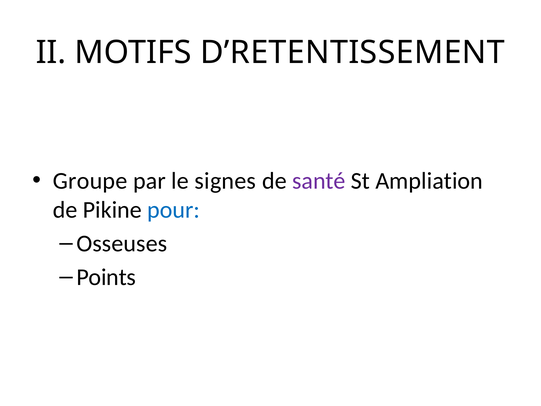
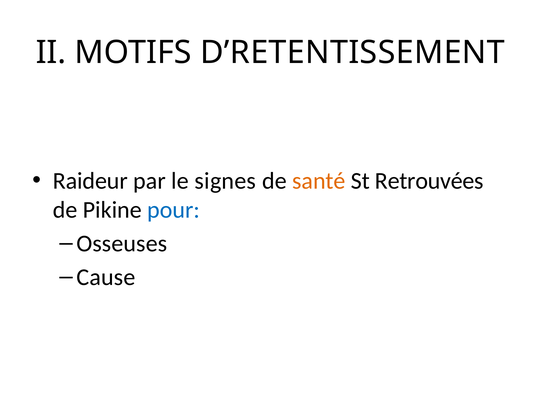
Groupe: Groupe -> Raideur
santé colour: purple -> orange
Ampliation: Ampliation -> Retrouvées
Points: Points -> Cause
